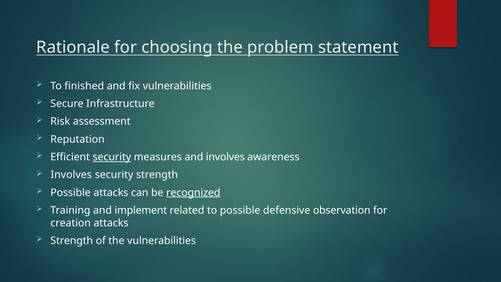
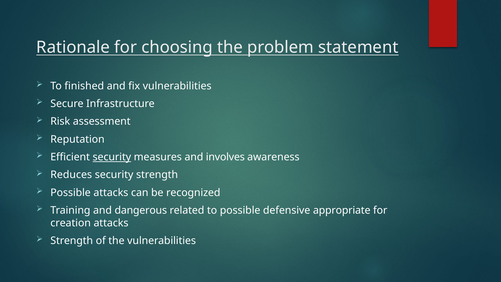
Involves at (71, 175): Involves -> Reduces
recognized underline: present -> none
implement: implement -> dangerous
observation: observation -> appropriate
